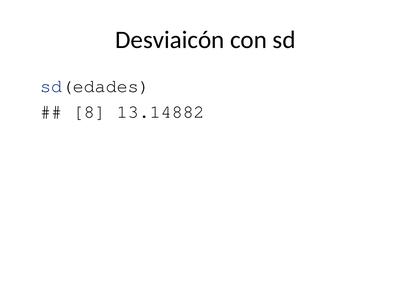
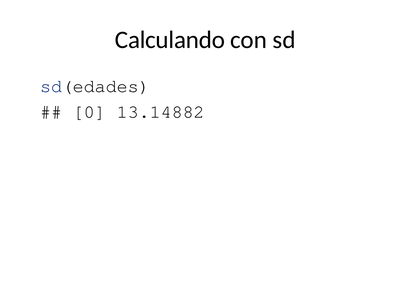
Desviaicón: Desviaicón -> Calculando
8: 8 -> 0
